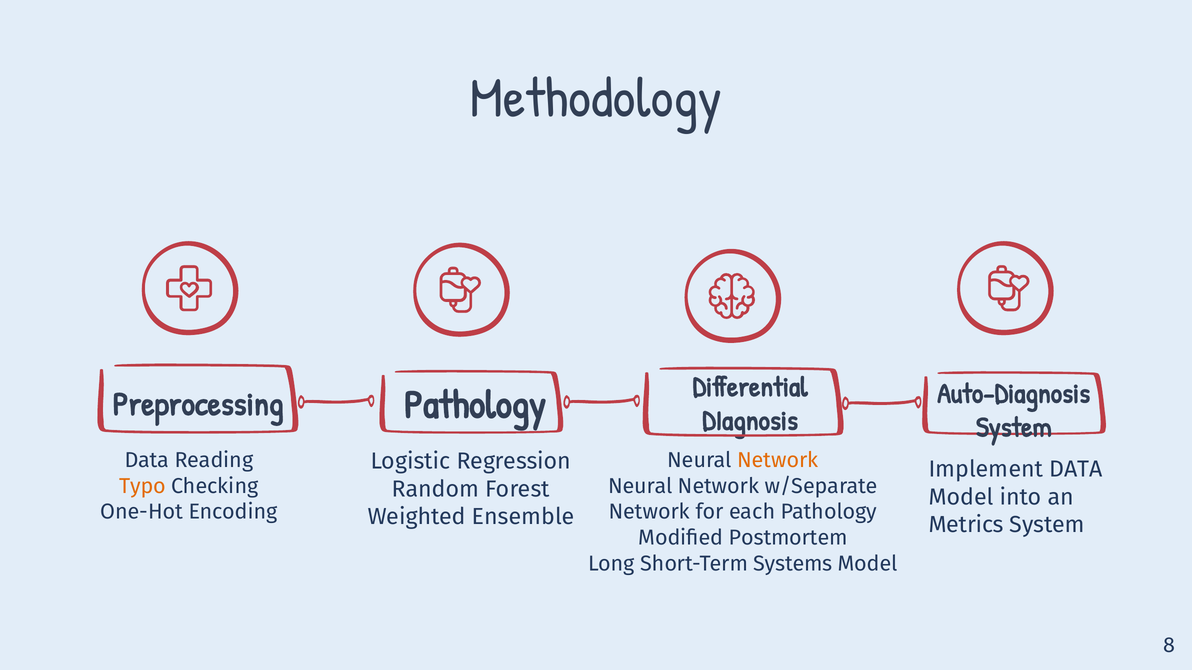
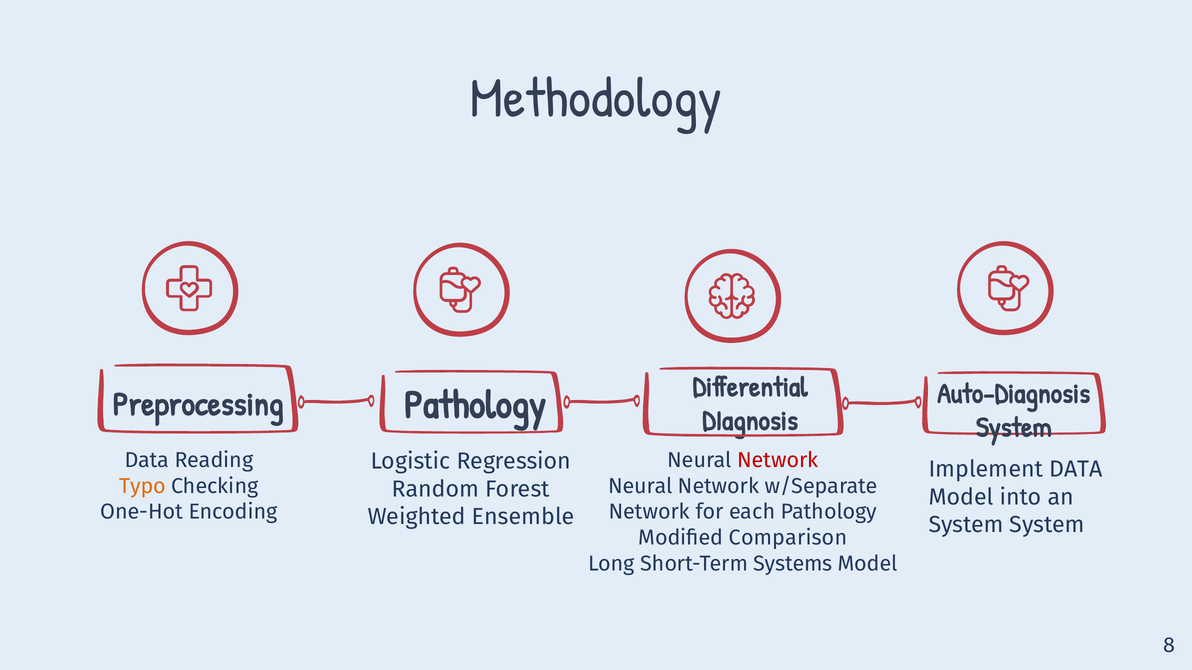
Network at (778, 460) colour: orange -> red
Metrics at (966, 525): Metrics -> System
Postmortem: Postmortem -> Comparison
